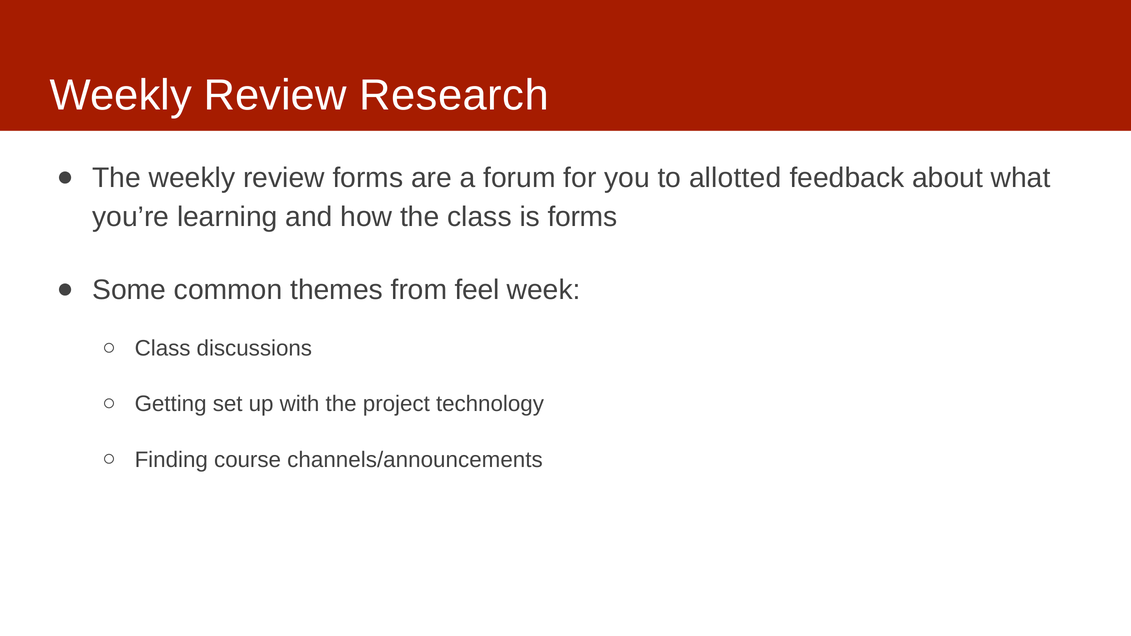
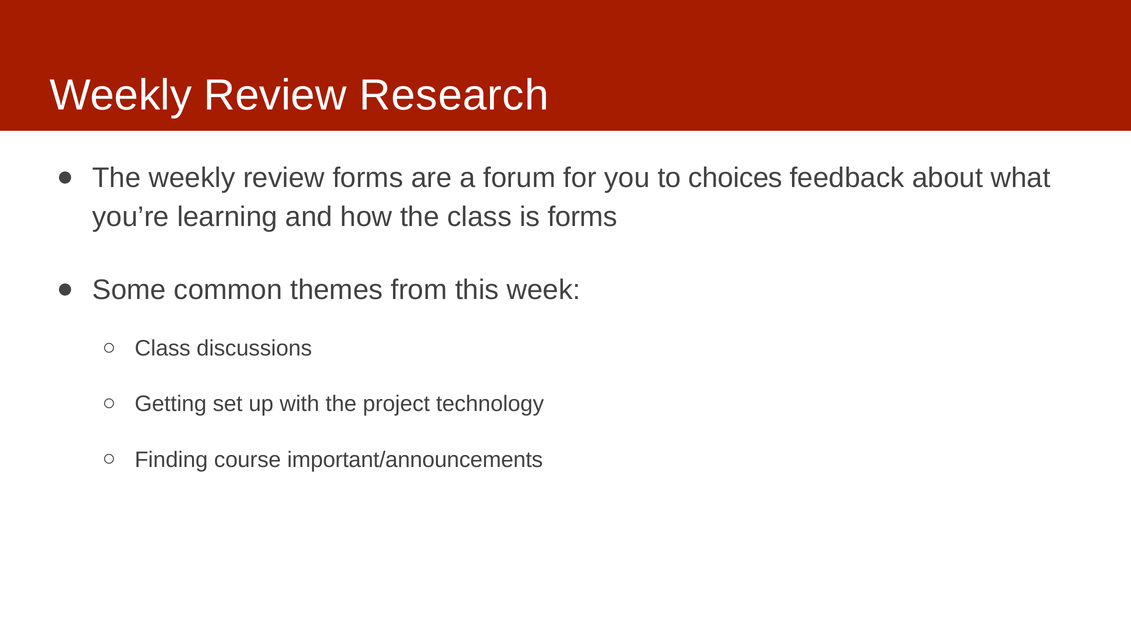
allotted: allotted -> choices
feel: feel -> this
channels/announcements: channels/announcements -> important/announcements
